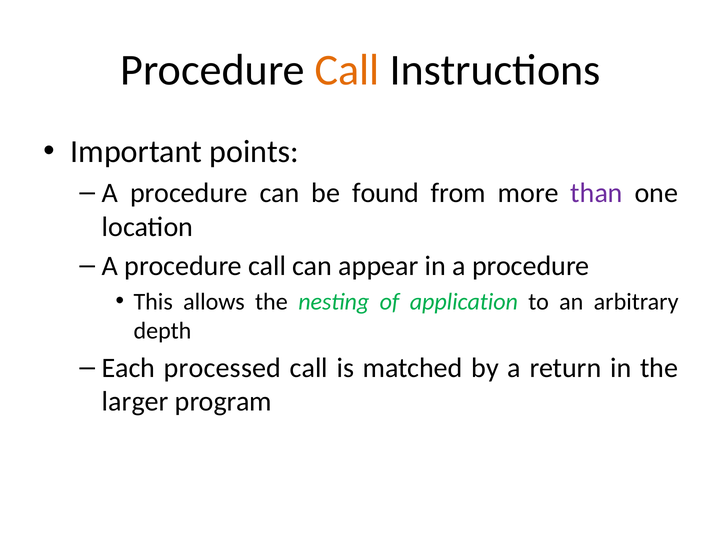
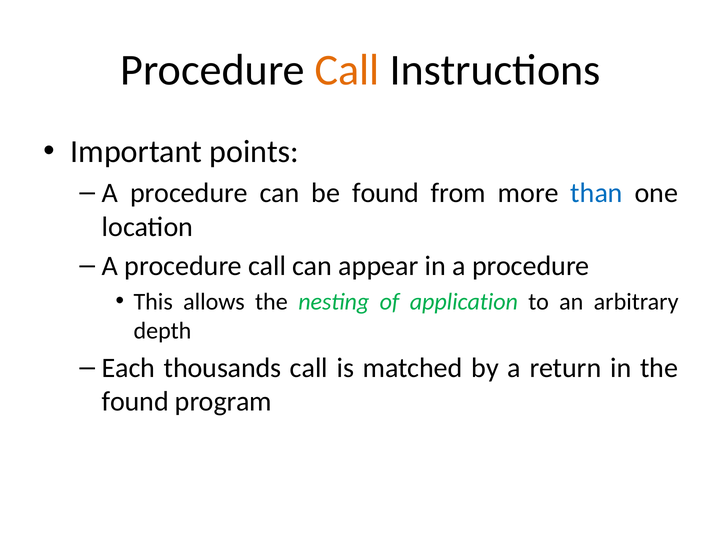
than colour: purple -> blue
processed: processed -> thousands
larger at (135, 401): larger -> found
